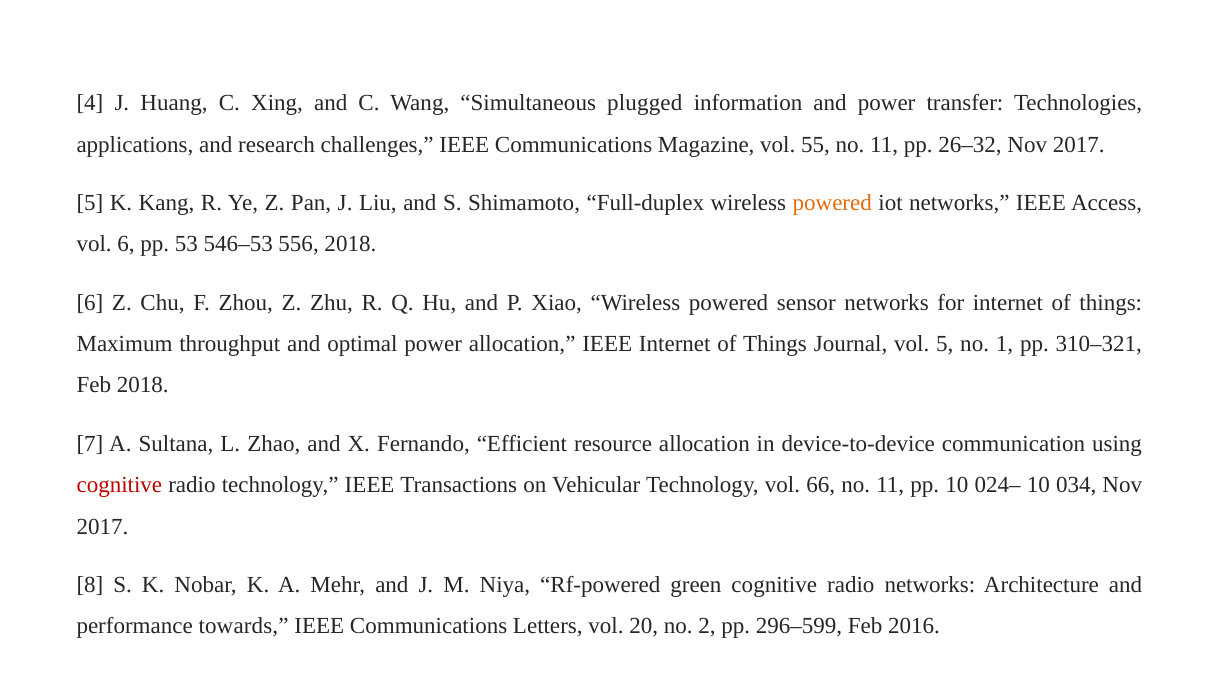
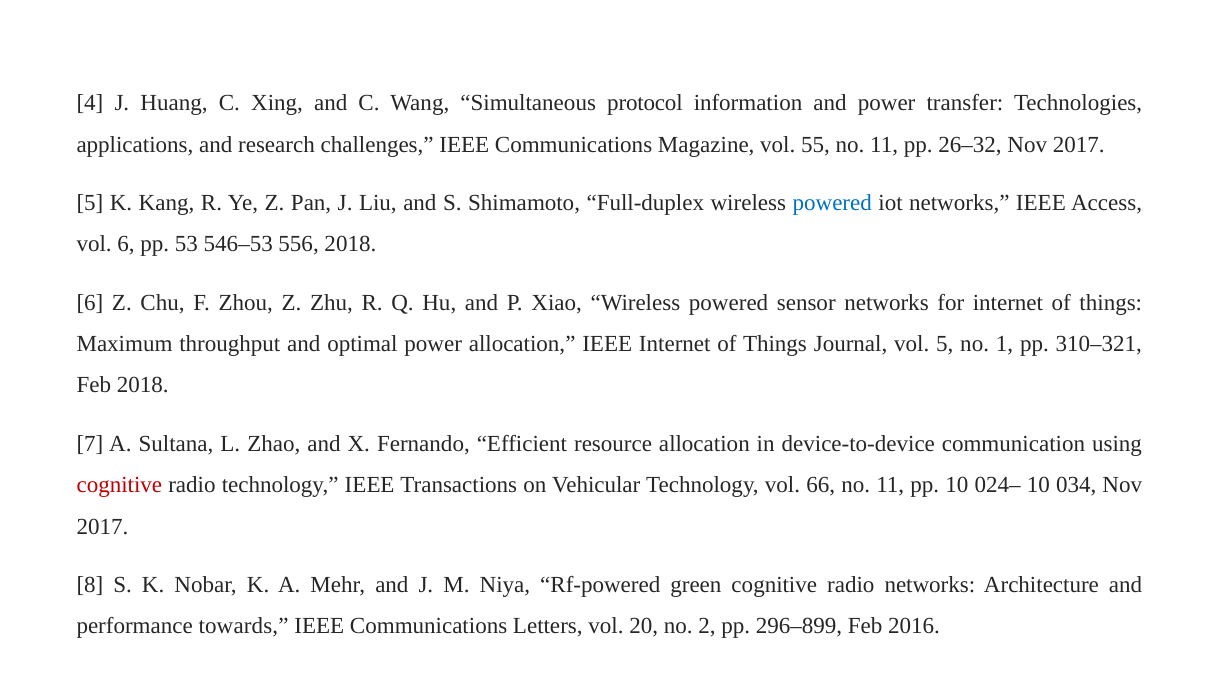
plugged: plugged -> protocol
powered at (832, 203) colour: orange -> blue
296–599: 296–599 -> 296–899
